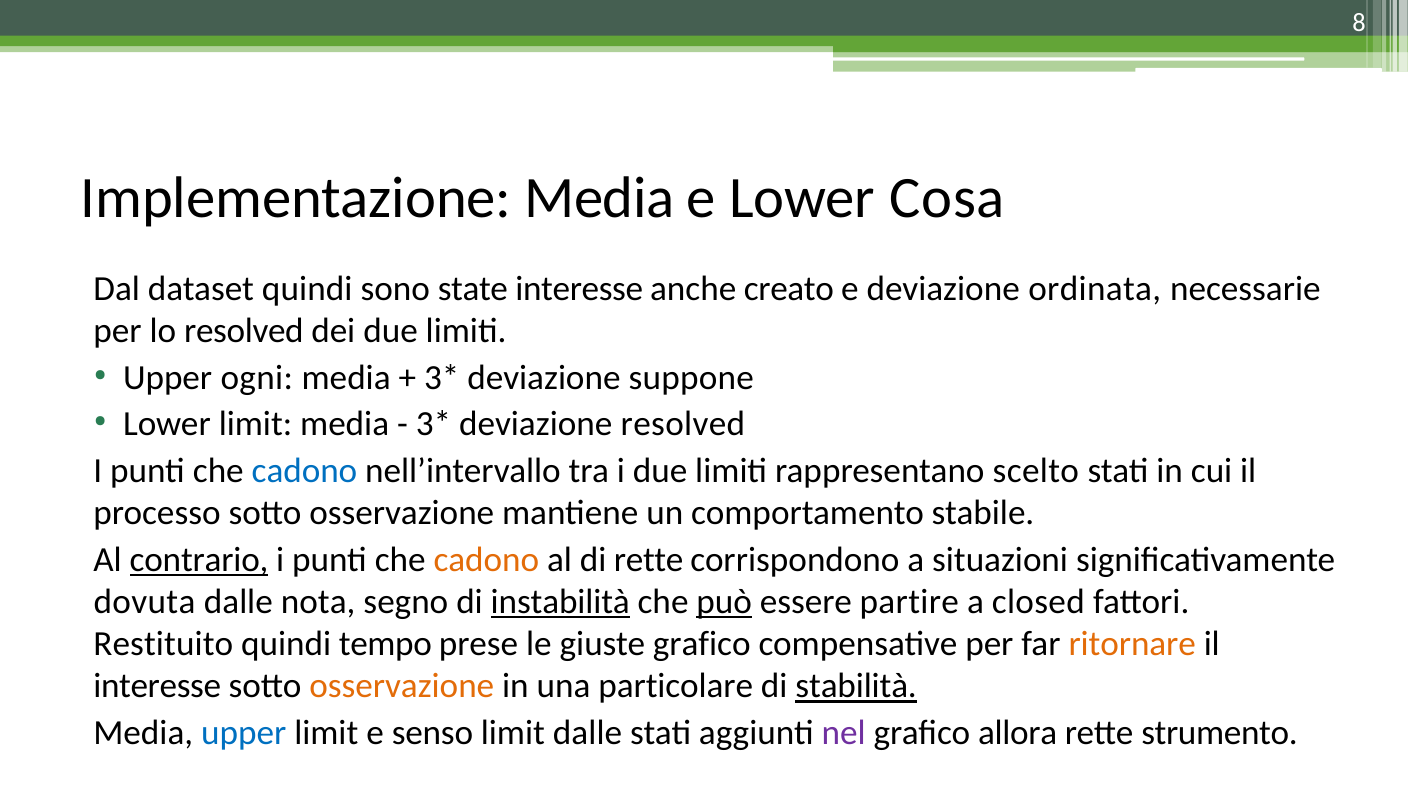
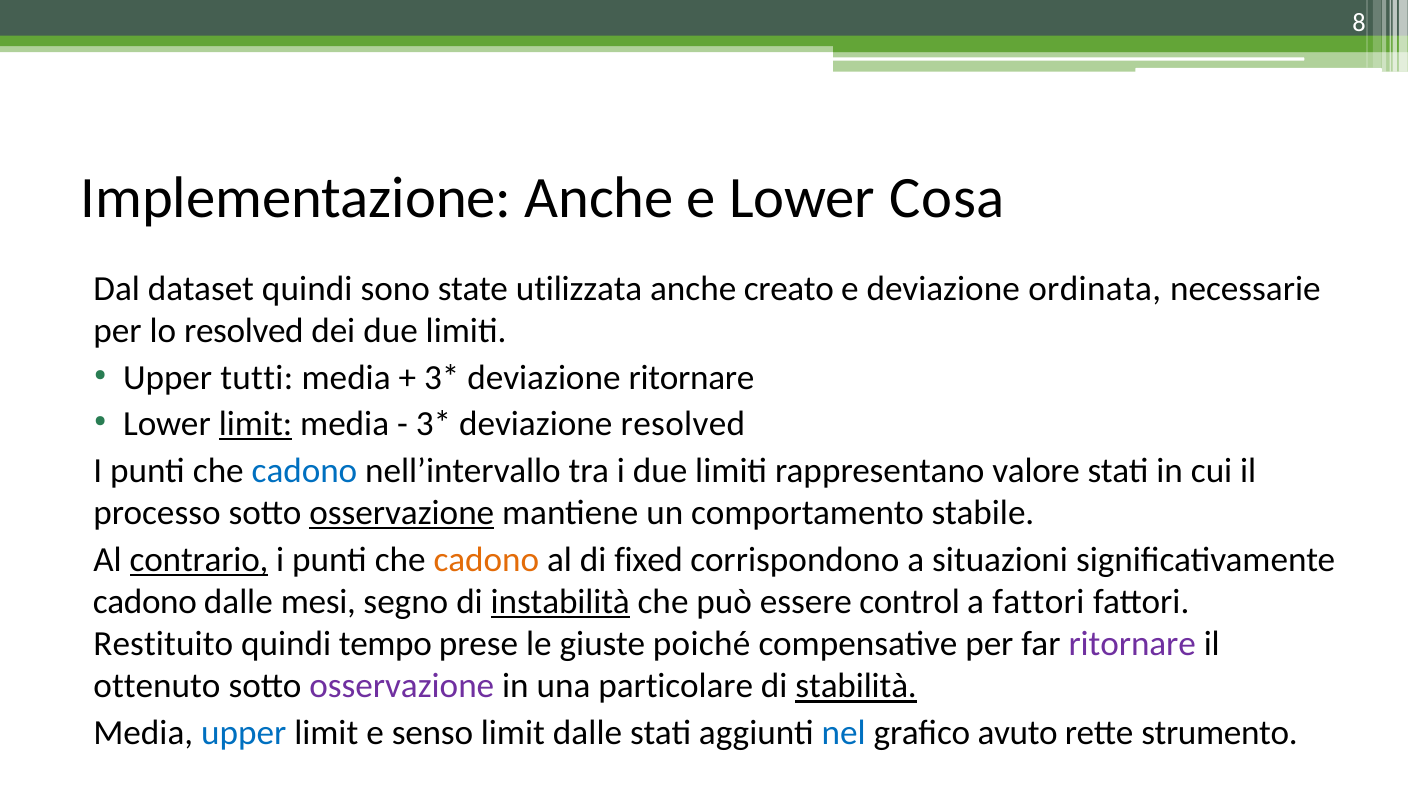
Implementazione Media: Media -> Anche
state interesse: interesse -> utilizzata
ogni: ogni -> tutti
deviazione suppone: suppone -> ritornare
limit at (255, 424) underline: none -> present
scelto: scelto -> valore
osservazione at (402, 513) underline: none -> present
di rette: rette -> fixed
dovuta at (145, 602): dovuta -> cadono
nota: nota -> mesi
può underline: present -> none
partire: partire -> control
a closed: closed -> fattori
giuste grafico: grafico -> poiché
ritornare at (1132, 644) colour: orange -> purple
interesse at (157, 686): interesse -> ottenuto
osservazione at (402, 686) colour: orange -> purple
nel colour: purple -> blue
allora: allora -> avuto
